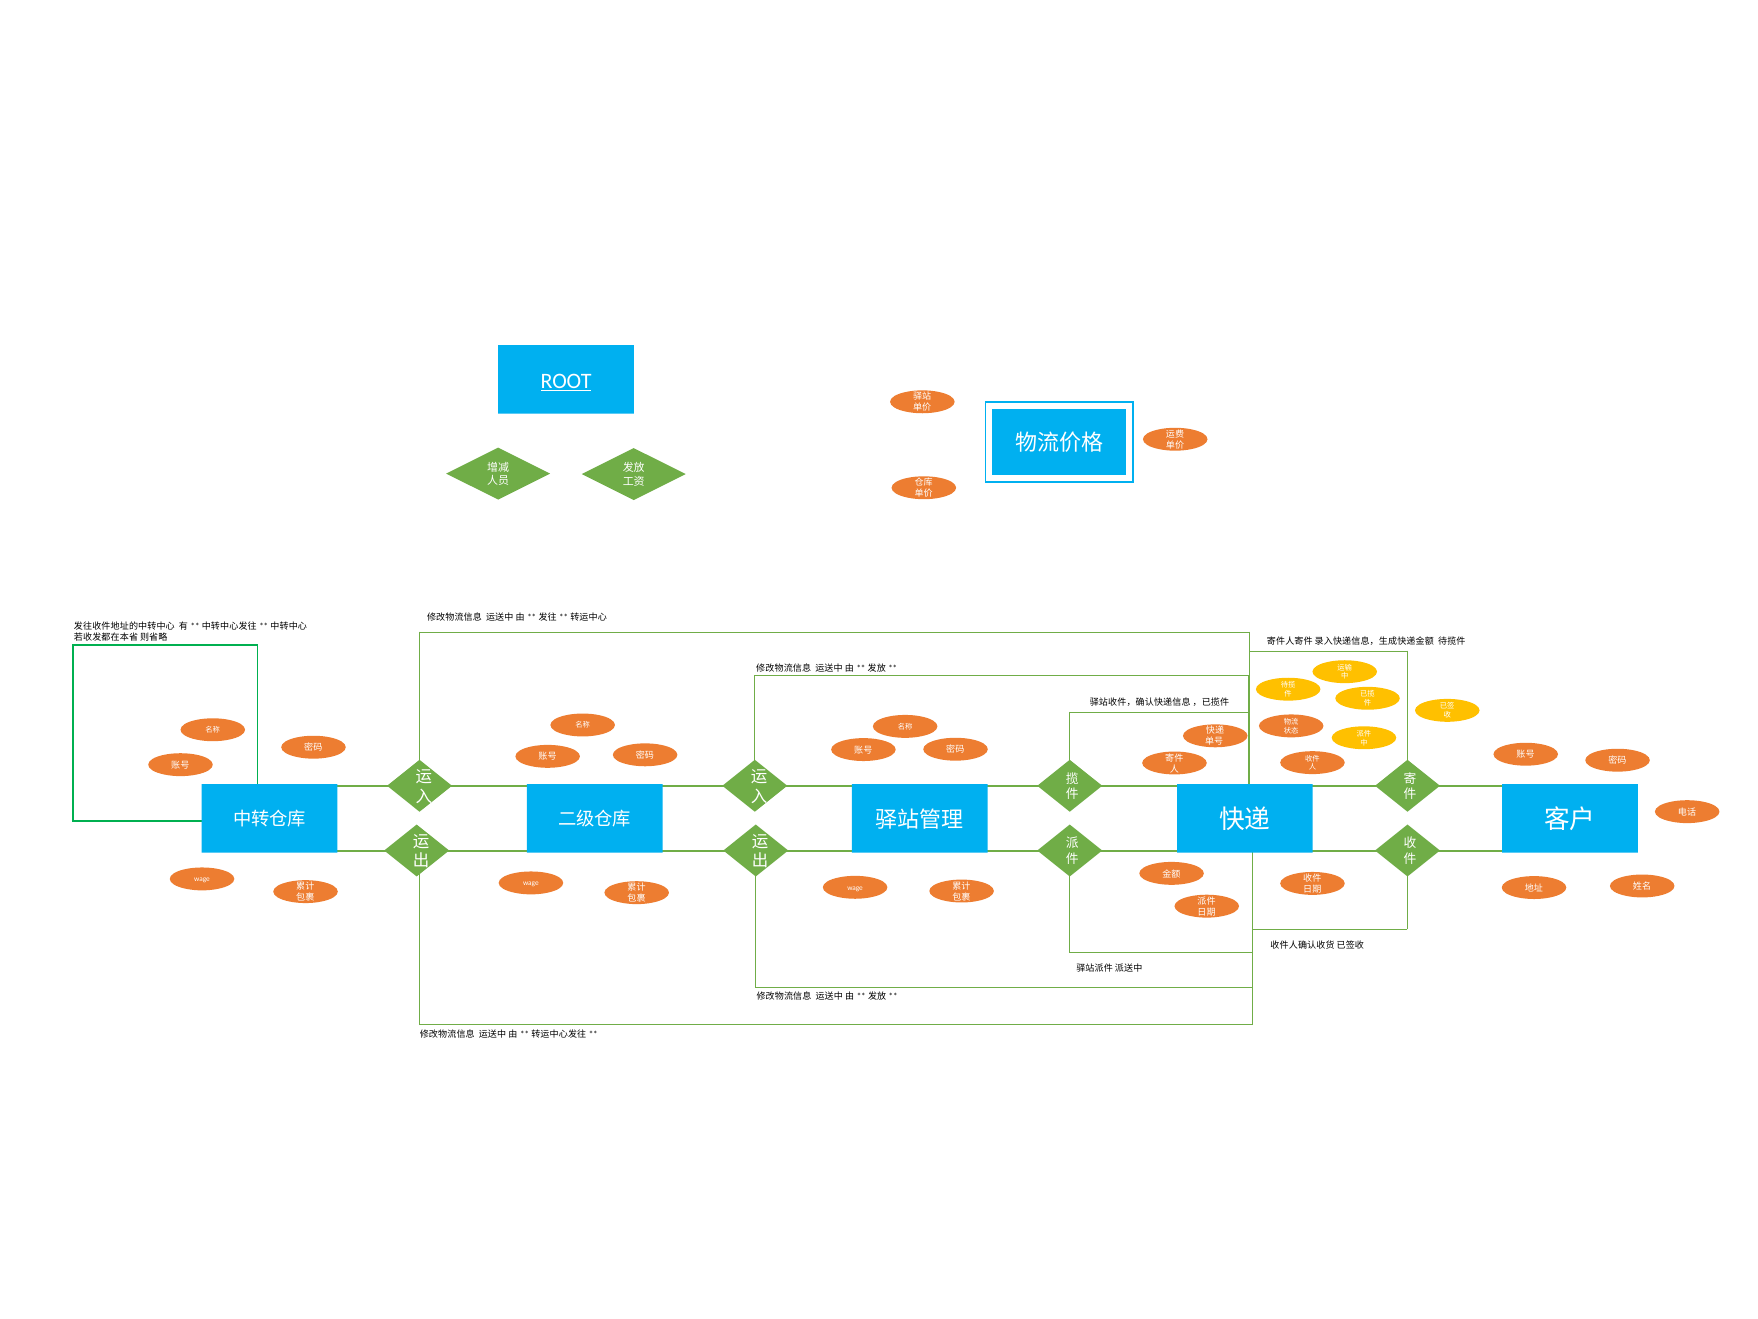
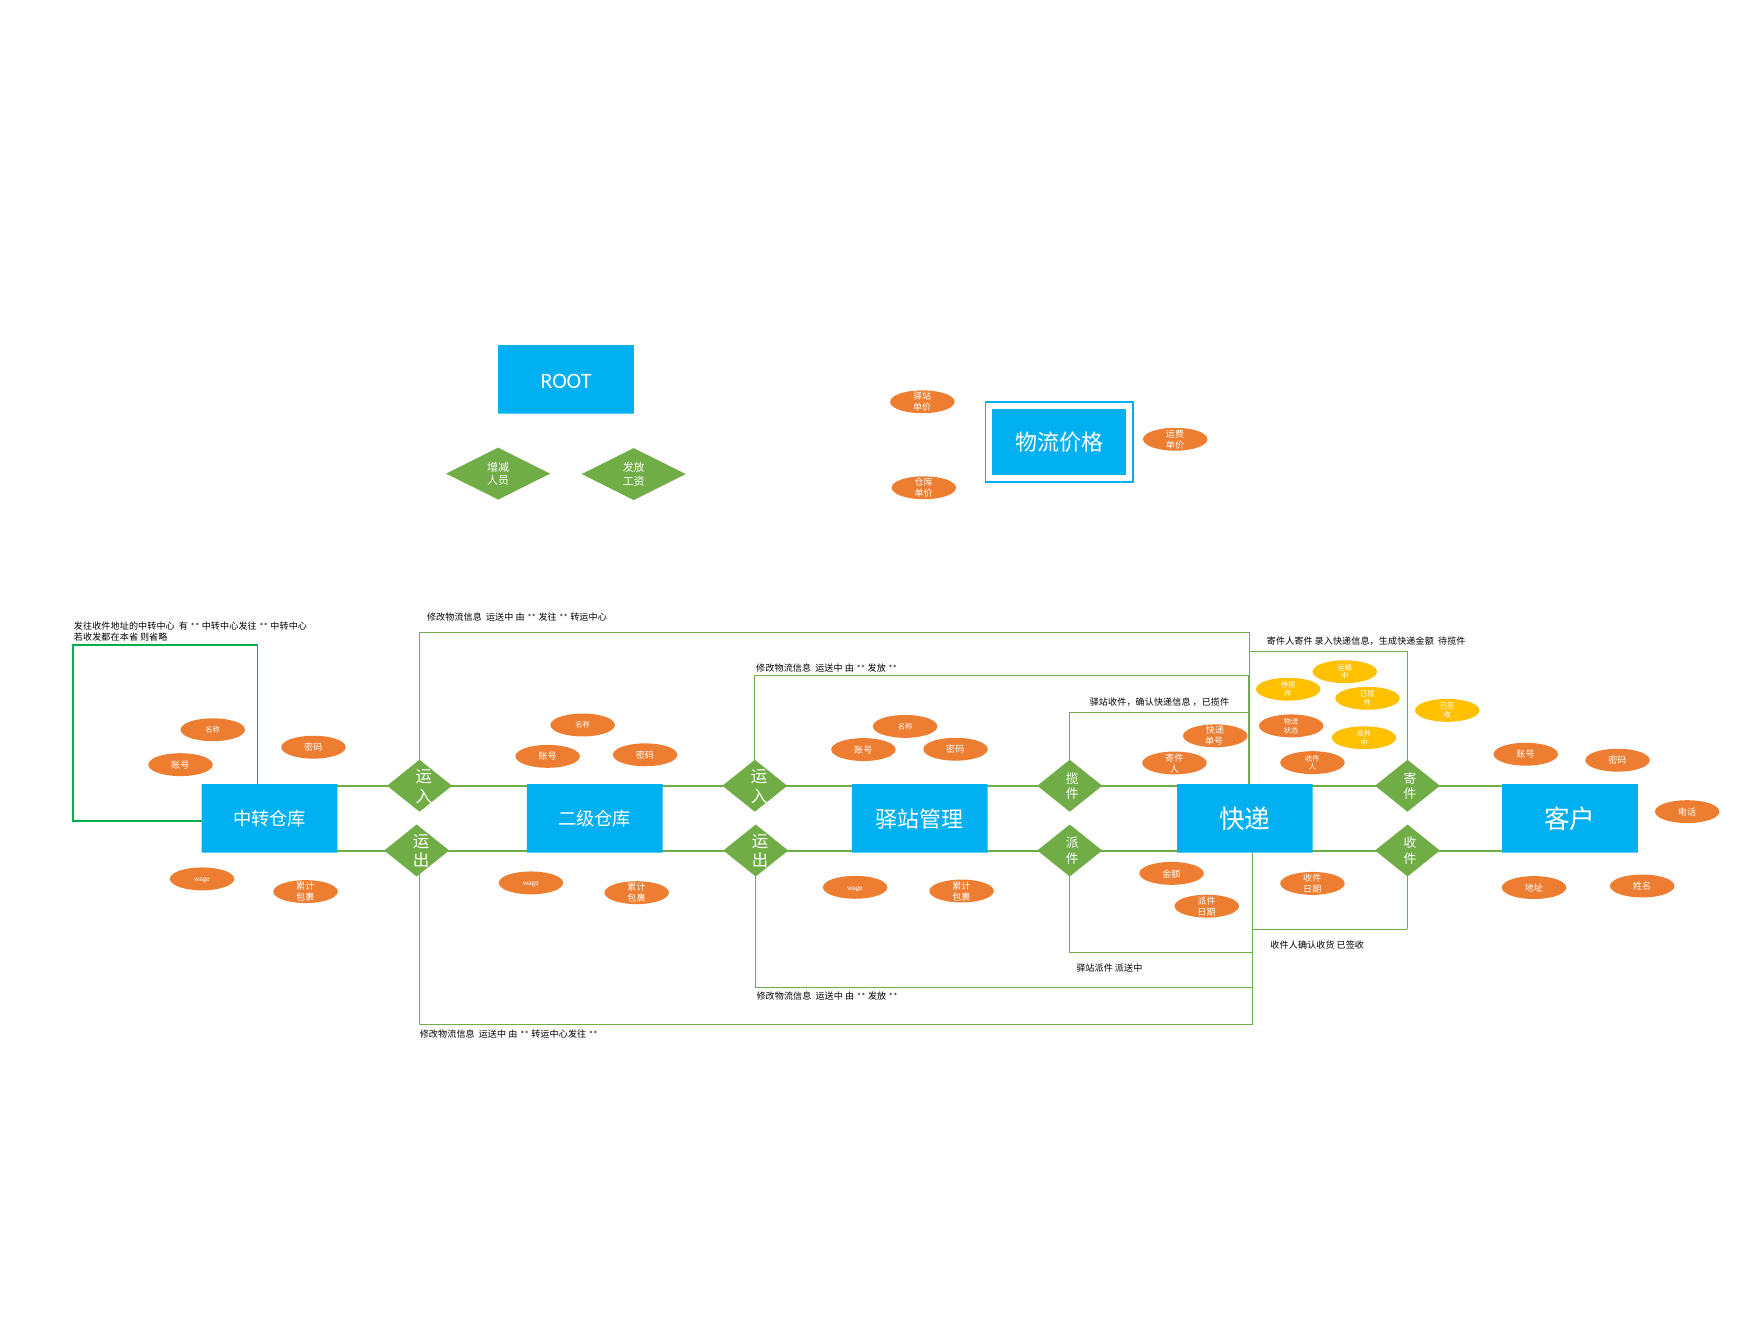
ROOT underline: present -> none
